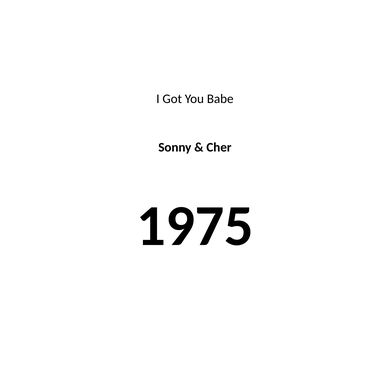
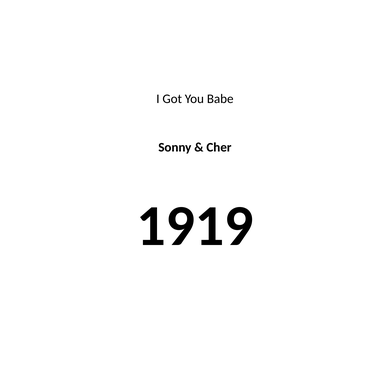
1975: 1975 -> 1919
